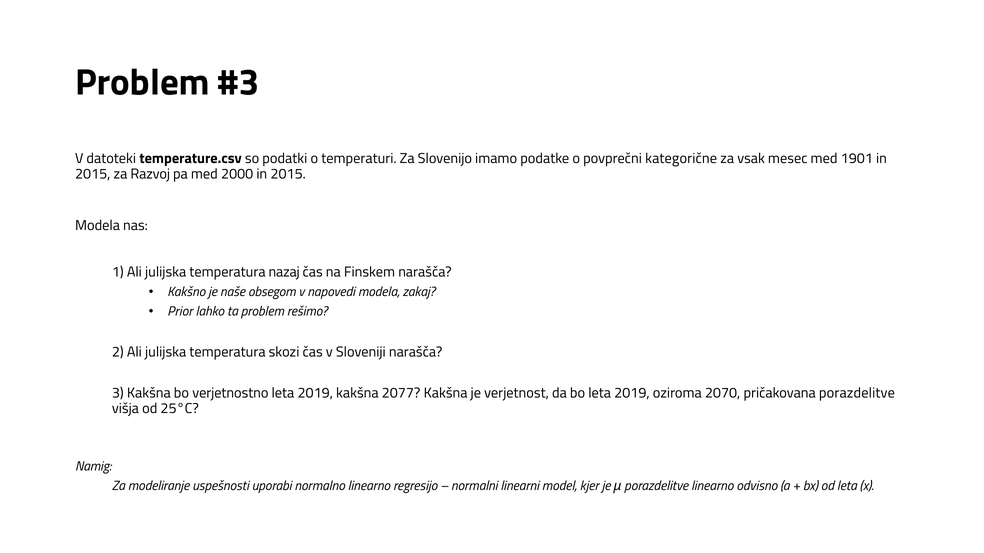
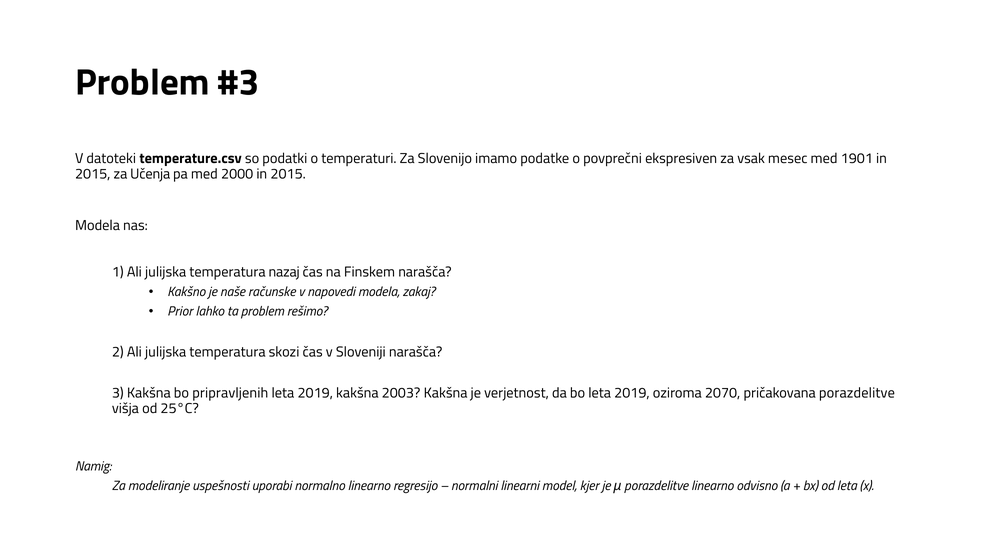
kategorične: kategorične -> ekspresiven
Razvoj: Razvoj -> Učenja
obsegom: obsegom -> računske
verjetnostno: verjetnostno -> pripravljenih
2077: 2077 -> 2003
